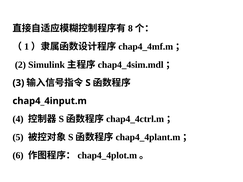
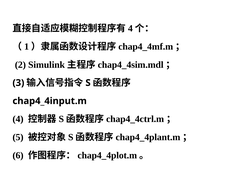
8 at (130, 28): 8 -> 4
